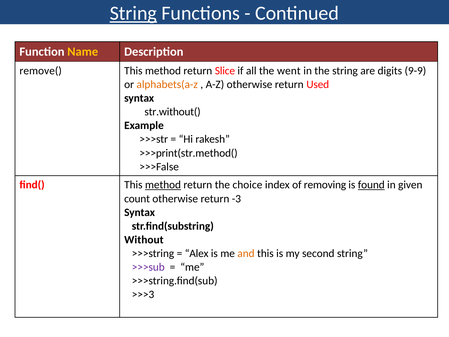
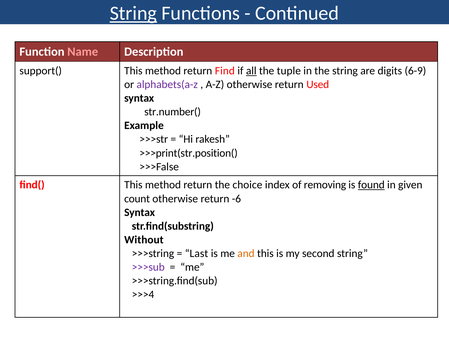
Name colour: yellow -> pink
remove(: remove( -> support(
Slice: Slice -> Find
all underline: none -> present
went: went -> tuple
9-9: 9-9 -> 6-9
alphabets(a-z colour: orange -> purple
str.without(: str.without( -> str.number(
>>>print(str.method(: >>>print(str.method( -> >>>print(str.position(
method at (163, 185) underline: present -> none
-3: -3 -> -6
Alex: Alex -> Last
>>>3: >>>3 -> >>>4
